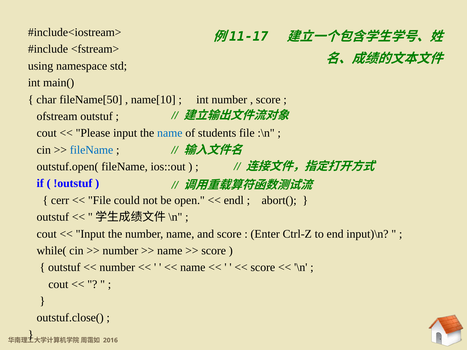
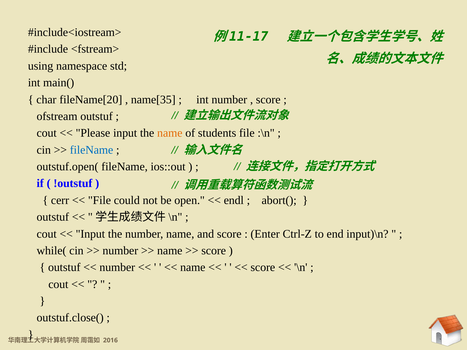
fileName[50: fileName[50 -> fileName[20
name[10: name[10 -> name[35
name at (170, 133) colour: blue -> orange
